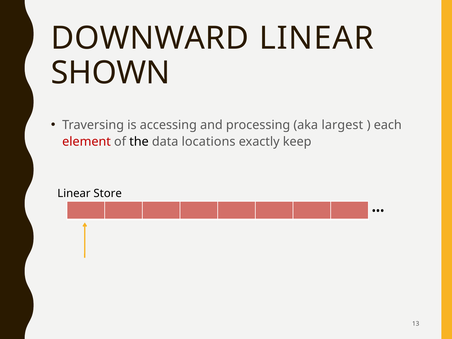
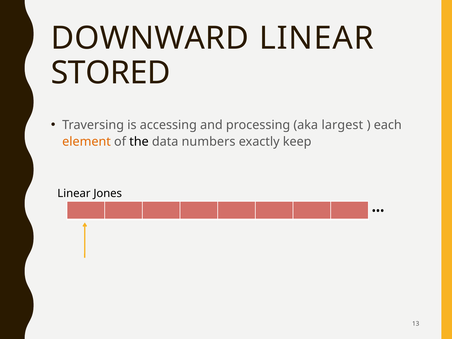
SHOWN: SHOWN -> STORED
element colour: red -> orange
locations: locations -> numbers
Store: Store -> Jones
